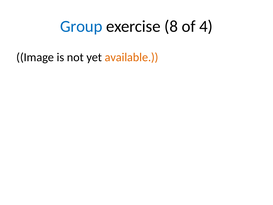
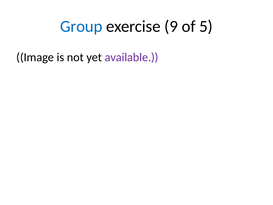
8: 8 -> 9
4: 4 -> 5
available colour: orange -> purple
